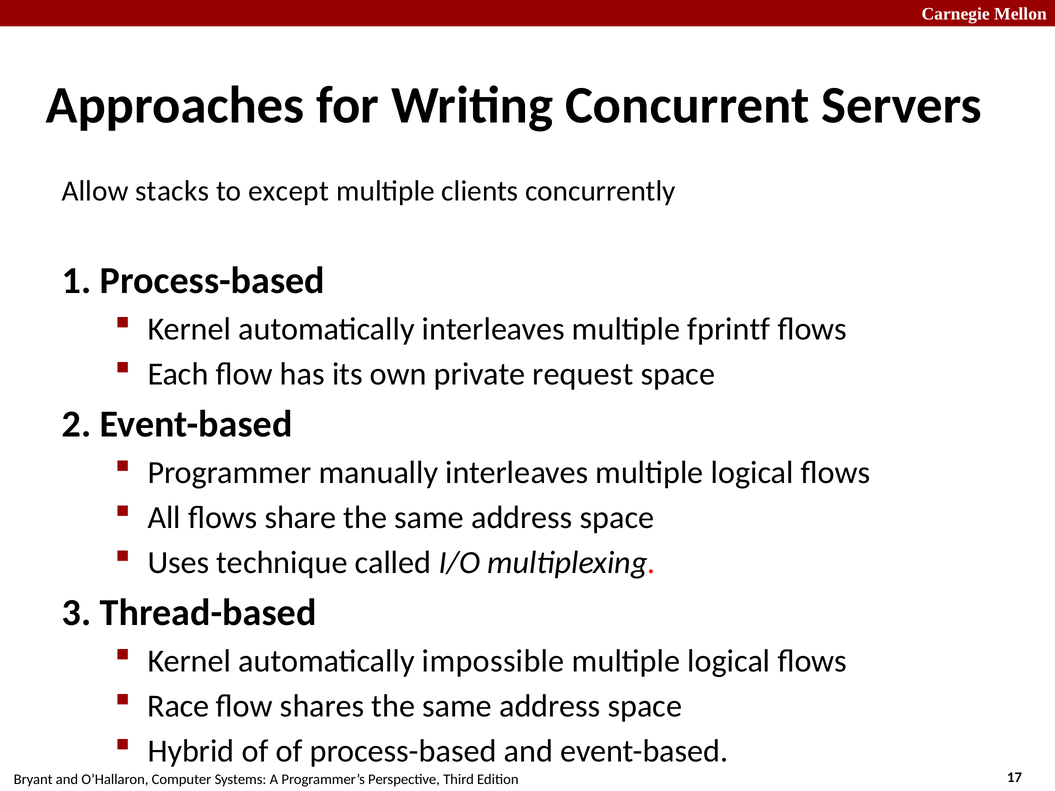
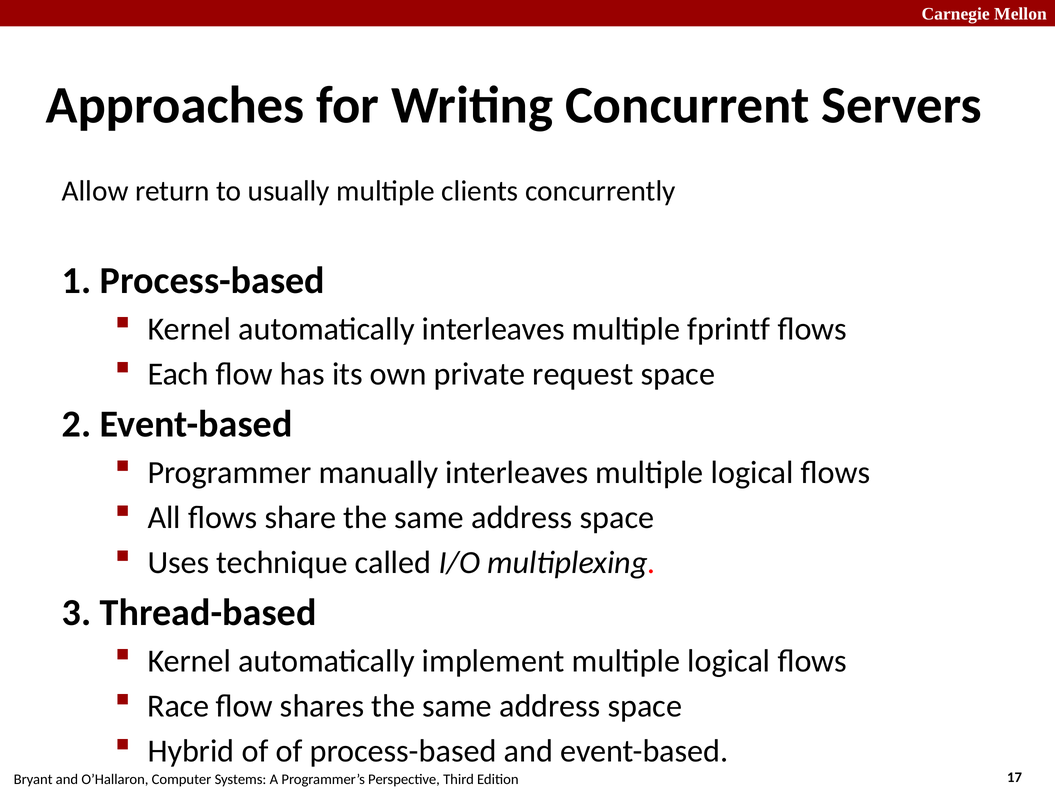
stacks: stacks -> return
except: except -> usually
impossible: impossible -> implement
